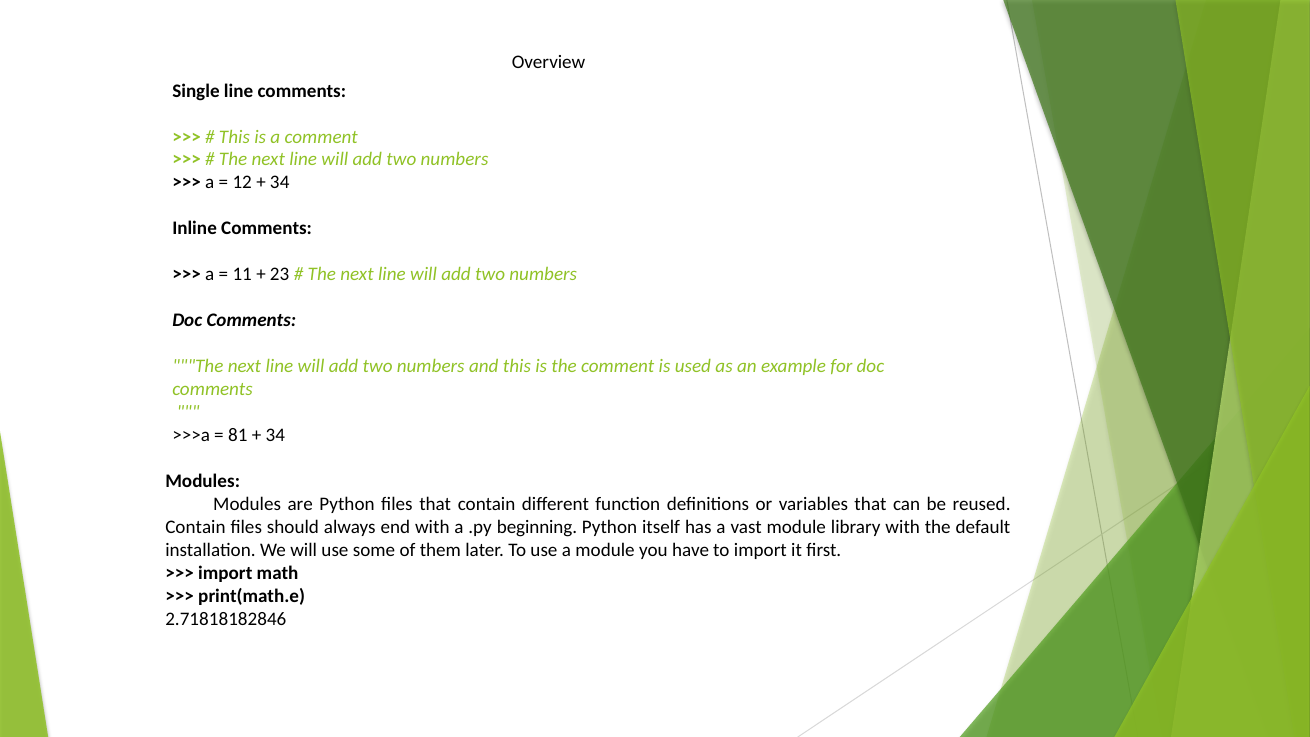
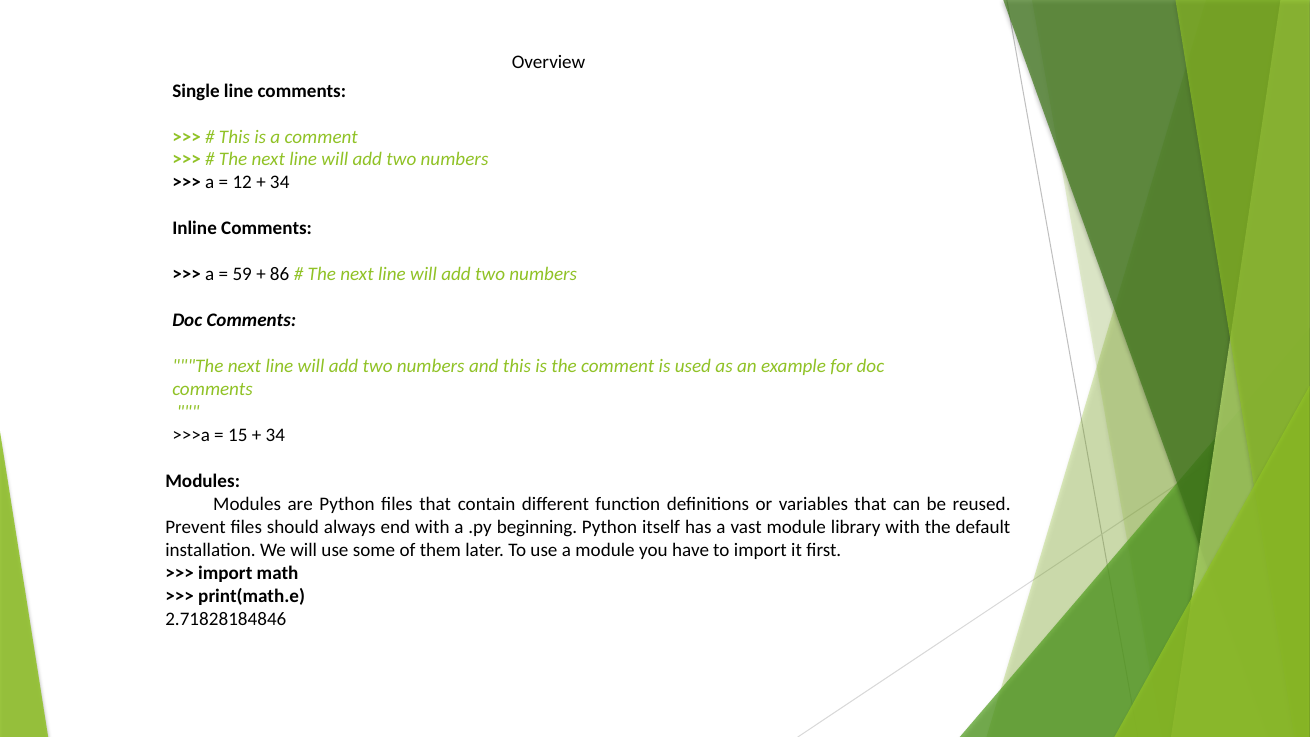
11: 11 -> 59
23: 23 -> 86
81: 81 -> 15
Contain at (195, 527): Contain -> Prevent
2.71818182846: 2.71818182846 -> 2.71828184846
